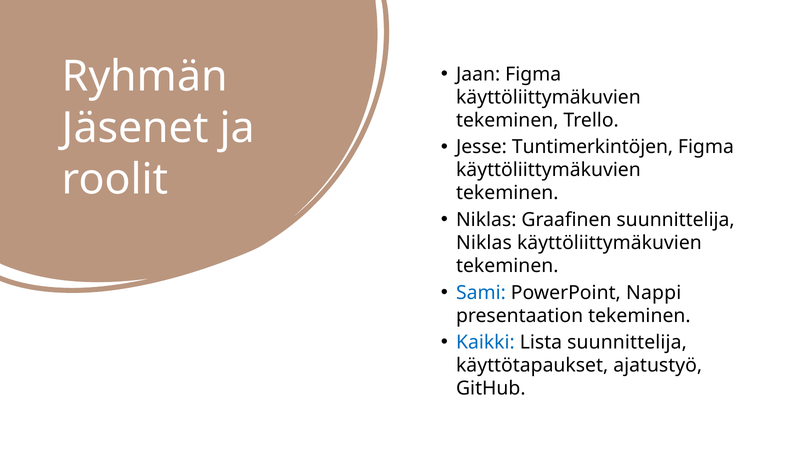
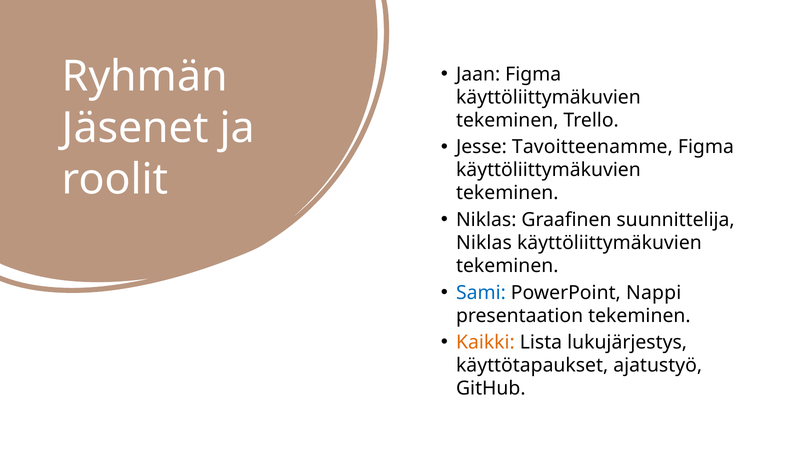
Tuntimerkintöjen: Tuntimerkintöjen -> Tavoitteenamme
Kaikki colour: blue -> orange
Lista suunnittelija: suunnittelija -> lukujärjestys
